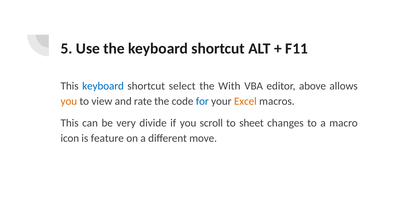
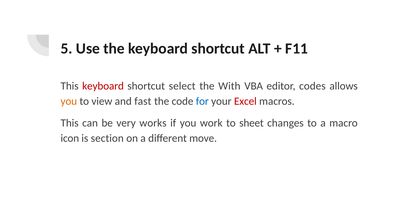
keyboard at (103, 86) colour: blue -> red
above: above -> codes
rate: rate -> fast
Excel colour: orange -> red
divide: divide -> works
scroll: scroll -> work
feature: feature -> section
